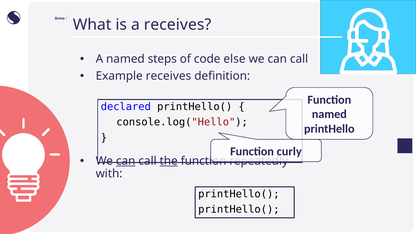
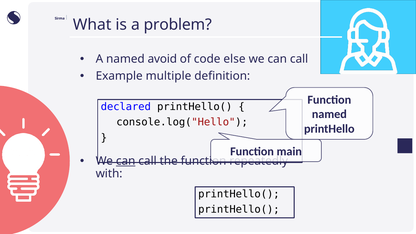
a receives: receives -> problem
steps: steps -> avoid
Example receives: receives -> multiple
curly: curly -> main
the underline: present -> none
